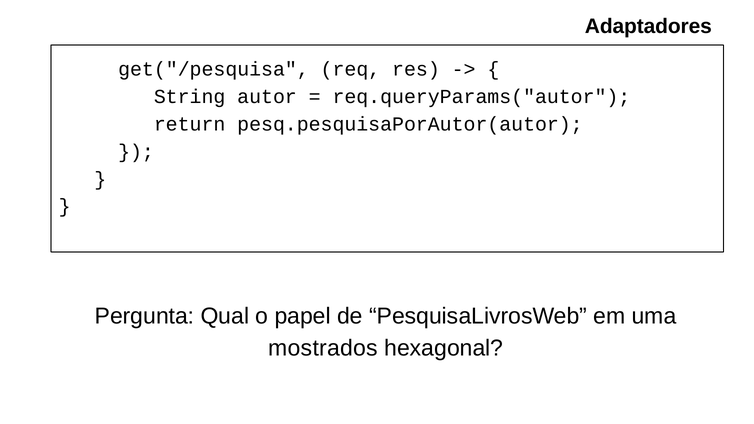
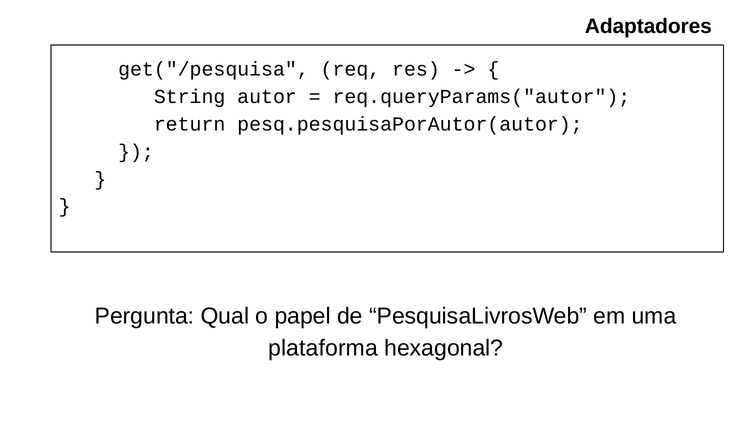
mostrados: mostrados -> plataforma
